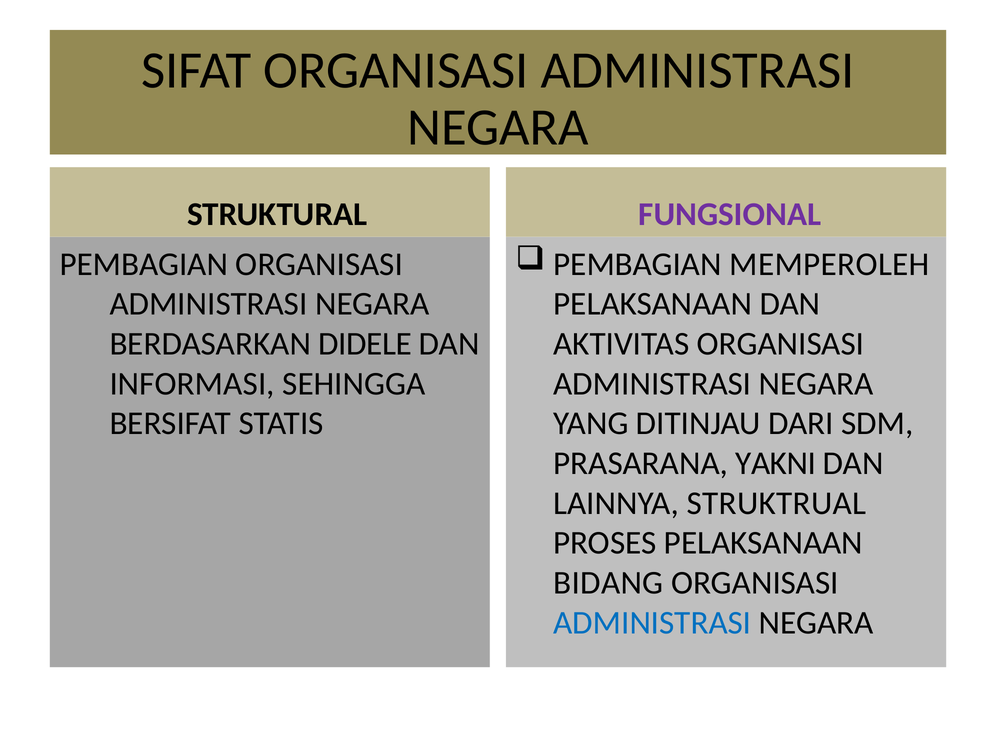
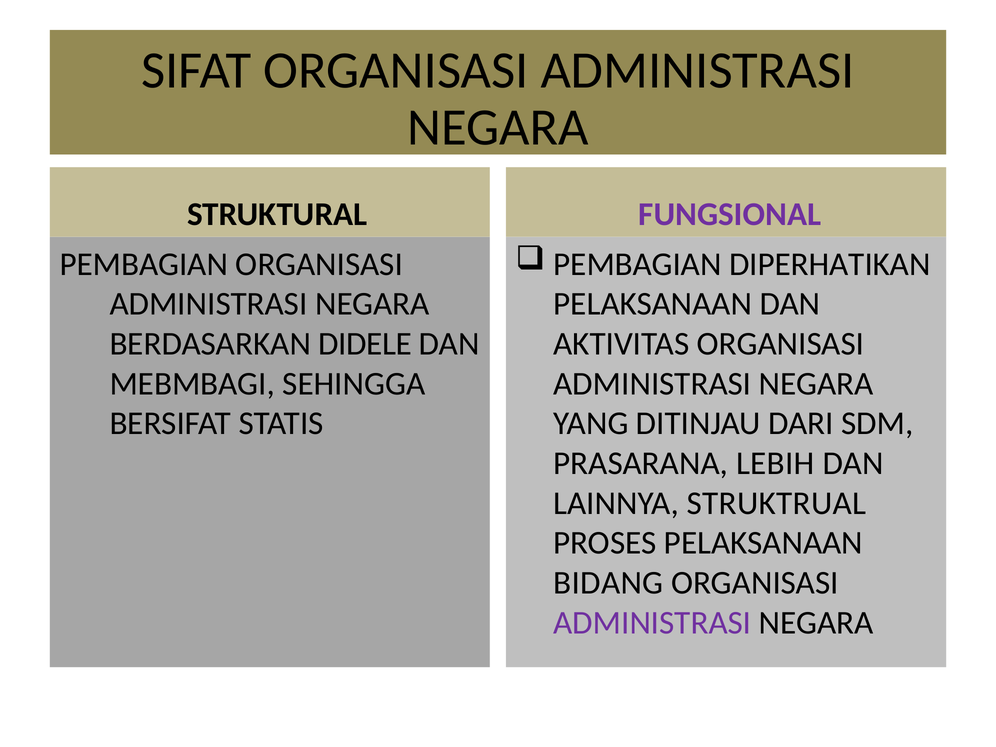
MEMPEROLEH: MEMPEROLEH -> DIPERHATIKAN
INFORMASI: INFORMASI -> MEBMBAGI
YAKNI: YAKNI -> LEBIH
ADMINISTRASI at (652, 623) colour: blue -> purple
